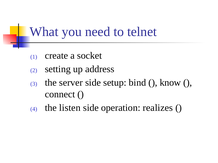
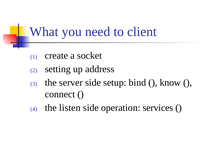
telnet: telnet -> client
realizes: realizes -> services
